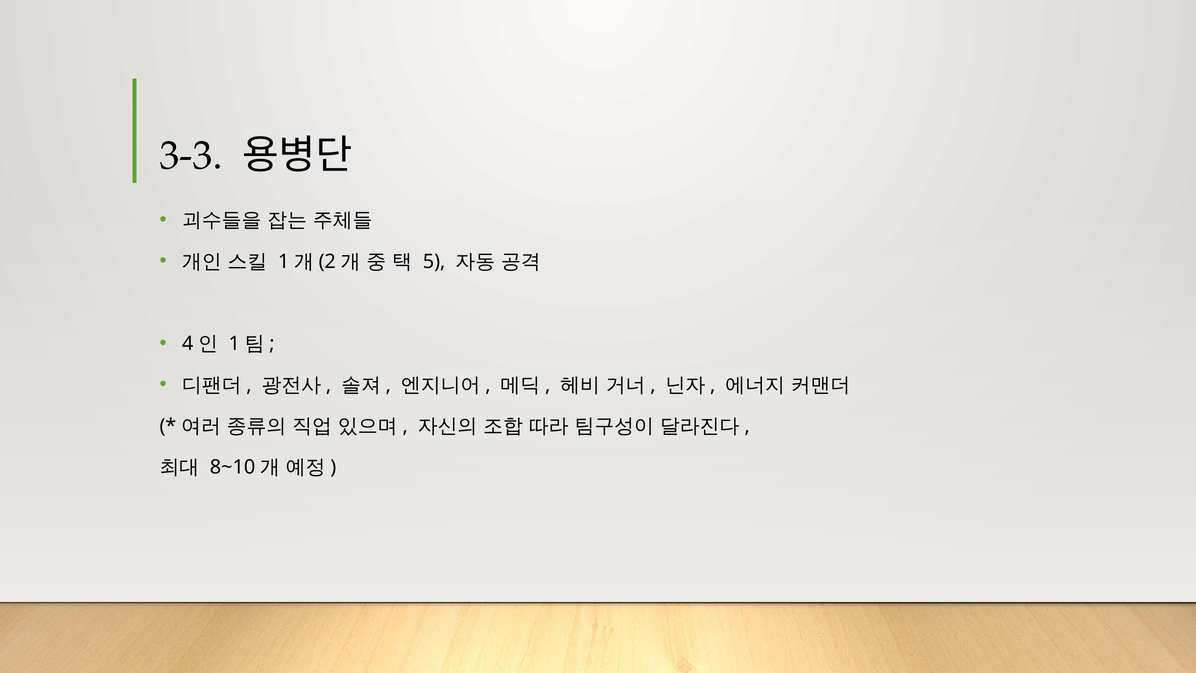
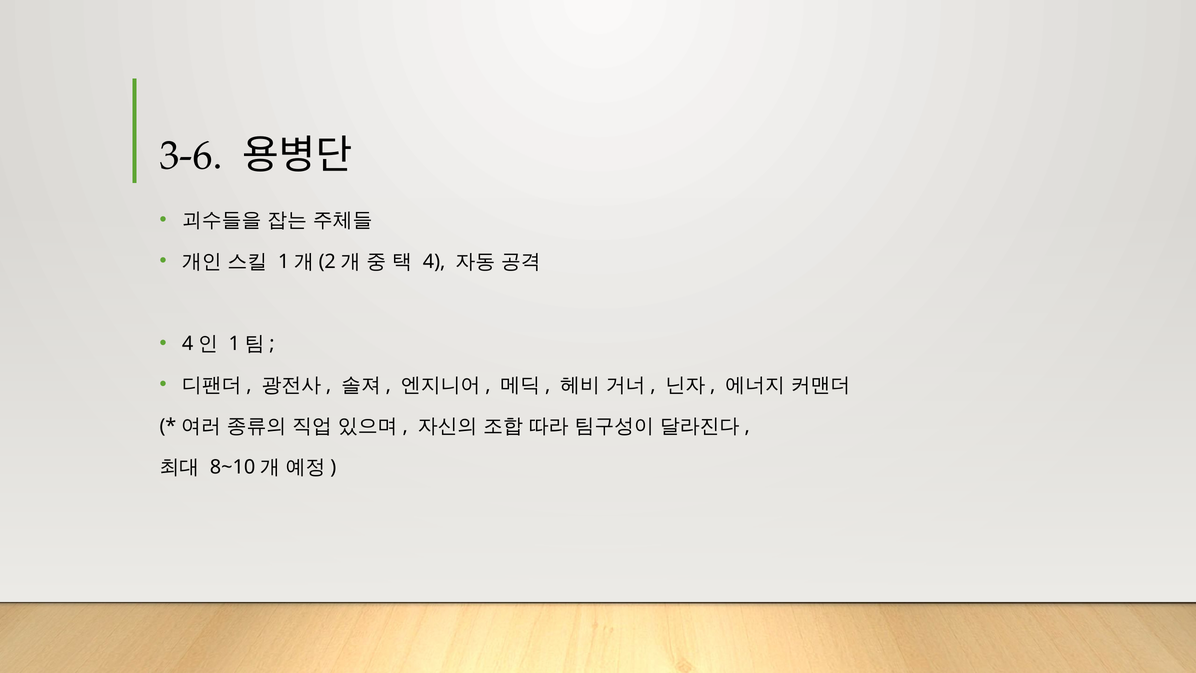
3-3: 3-3 -> 3-6
5: 5 -> 4
